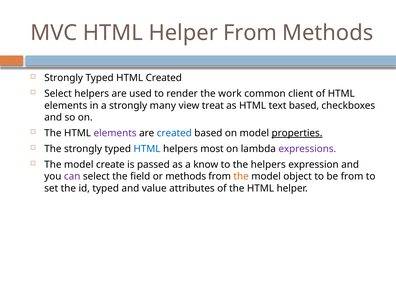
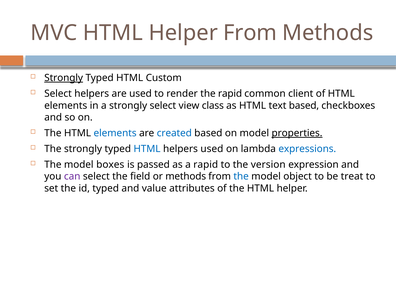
Strongly at (64, 78) underline: none -> present
HTML Created: Created -> Custom
the work: work -> rapid
strongly many: many -> select
treat: treat -> class
elements at (115, 133) colour: purple -> blue
helpers most: most -> used
expressions colour: purple -> blue
create: create -> boxes
a know: know -> rapid
the helpers: helpers -> version
the at (241, 176) colour: orange -> blue
be from: from -> treat
